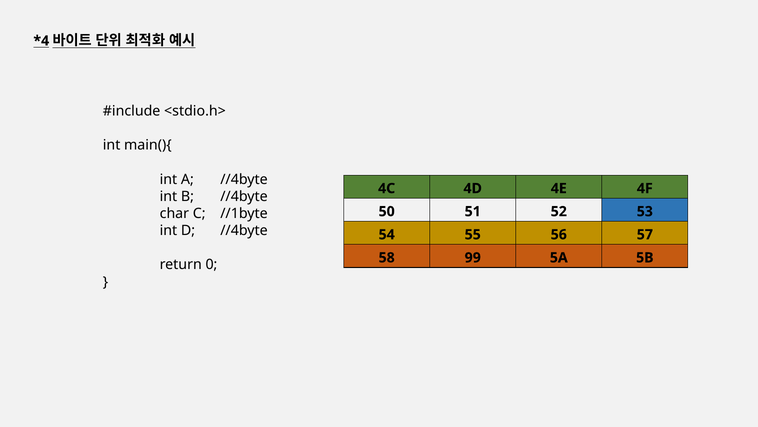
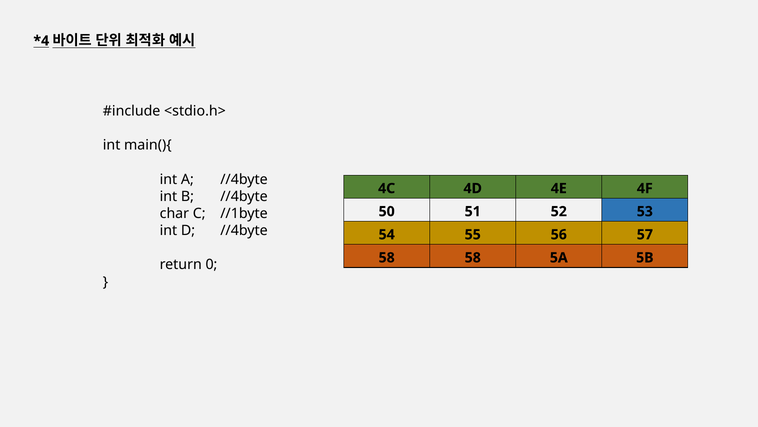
58 99: 99 -> 58
